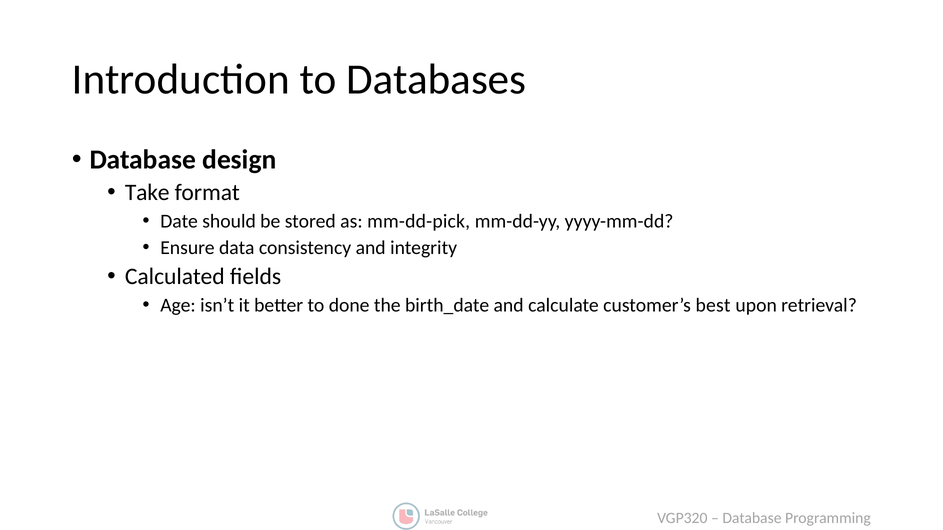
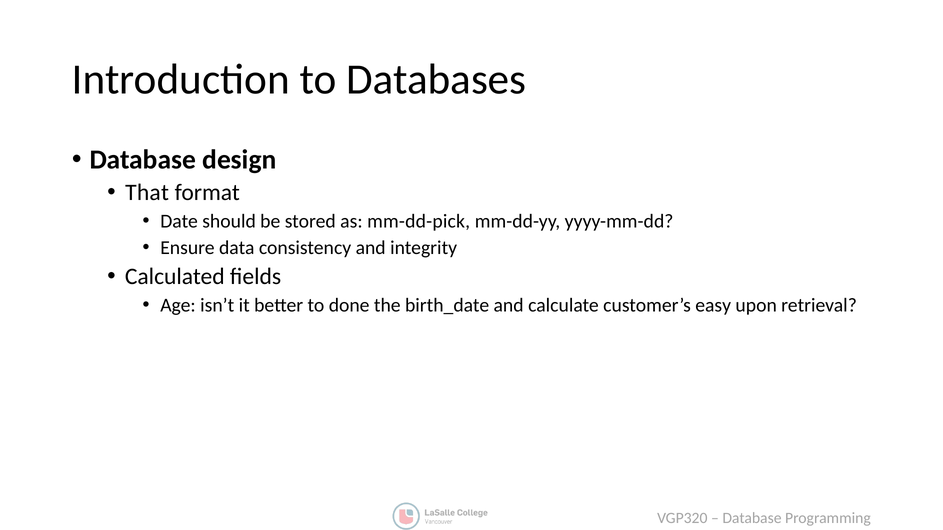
Take: Take -> That
best: best -> easy
